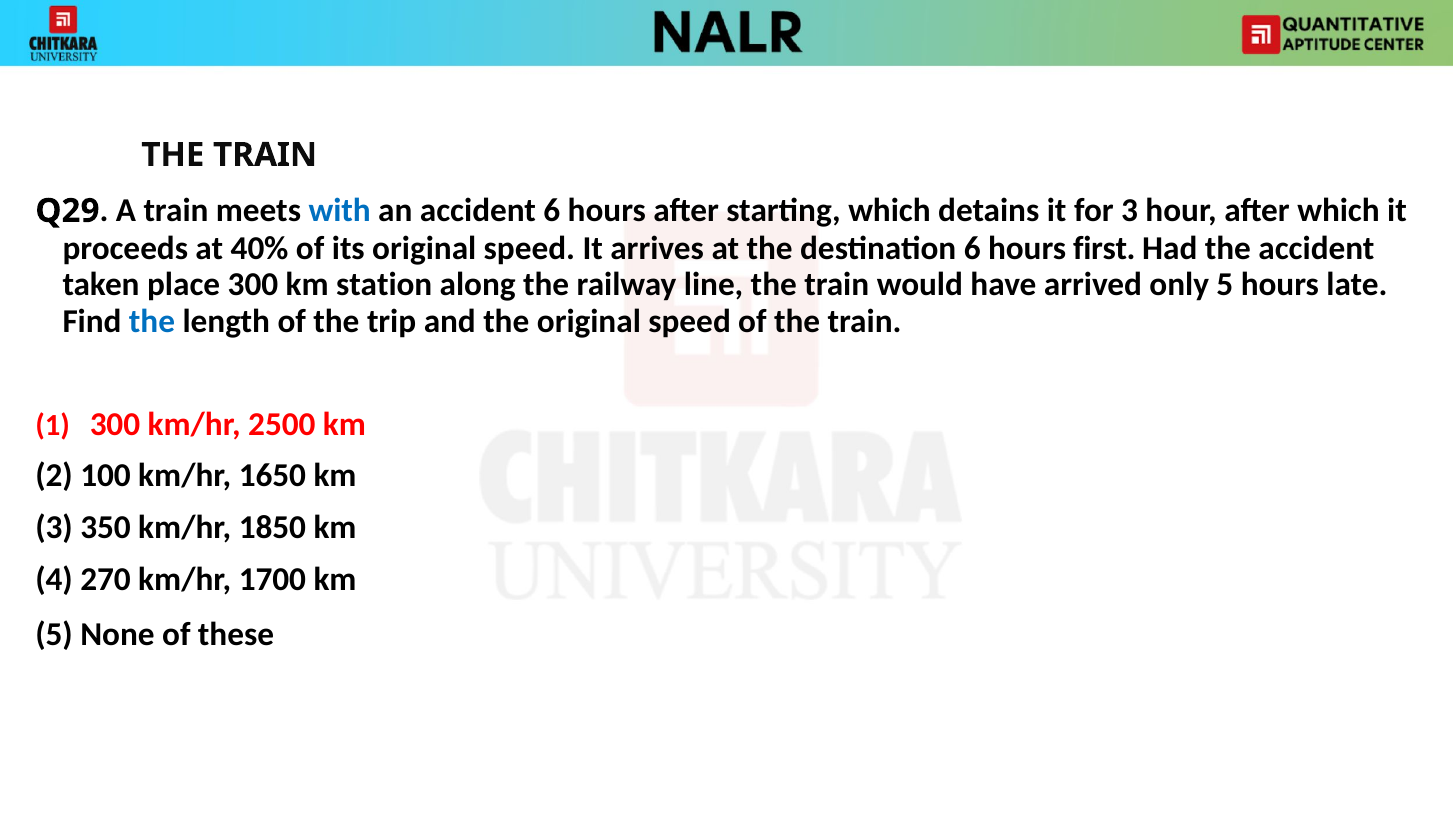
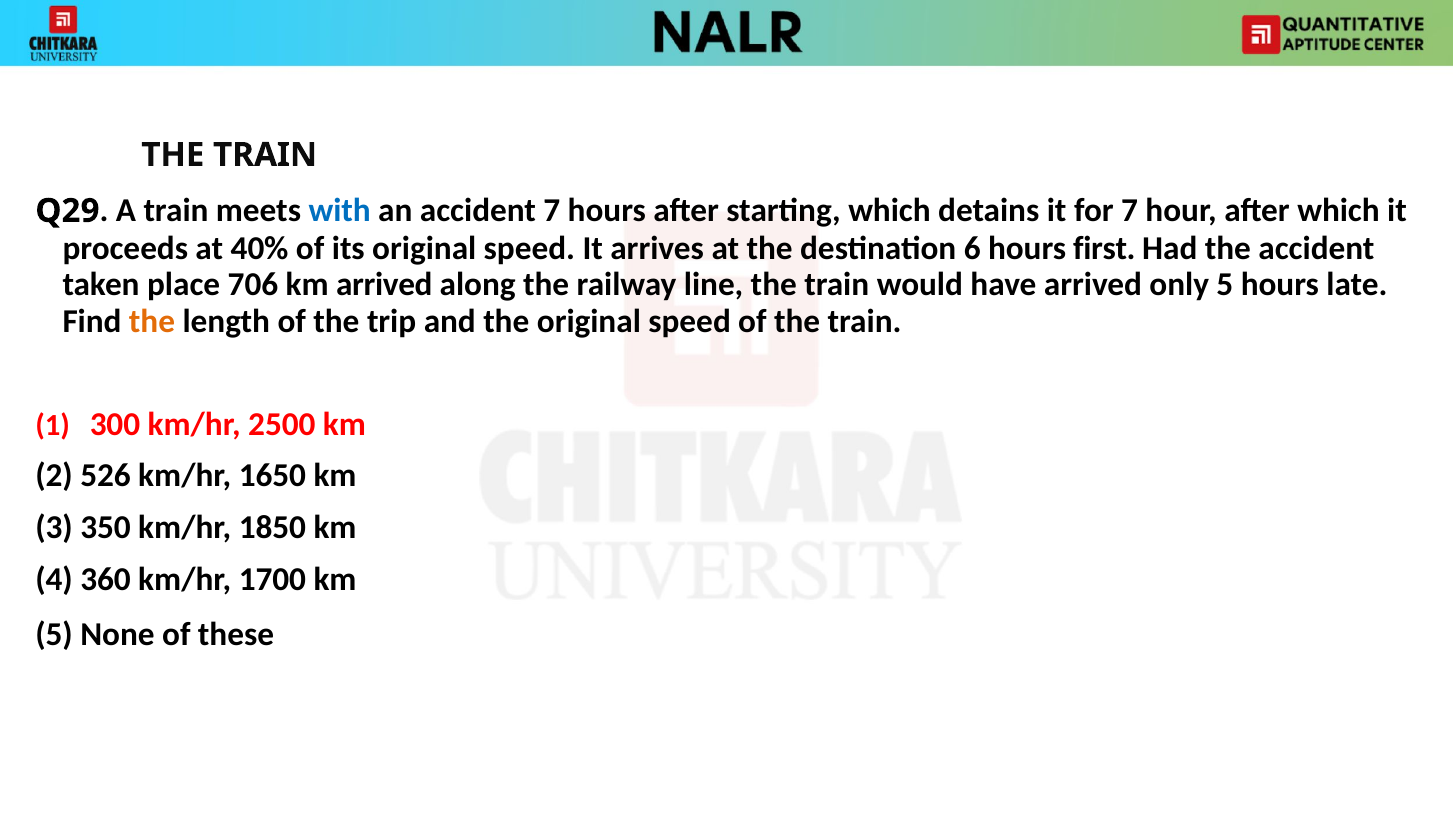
accident 6: 6 -> 7
for 3: 3 -> 7
place 300: 300 -> 706
km station: station -> arrived
the at (152, 321) colour: blue -> orange
100: 100 -> 526
270: 270 -> 360
